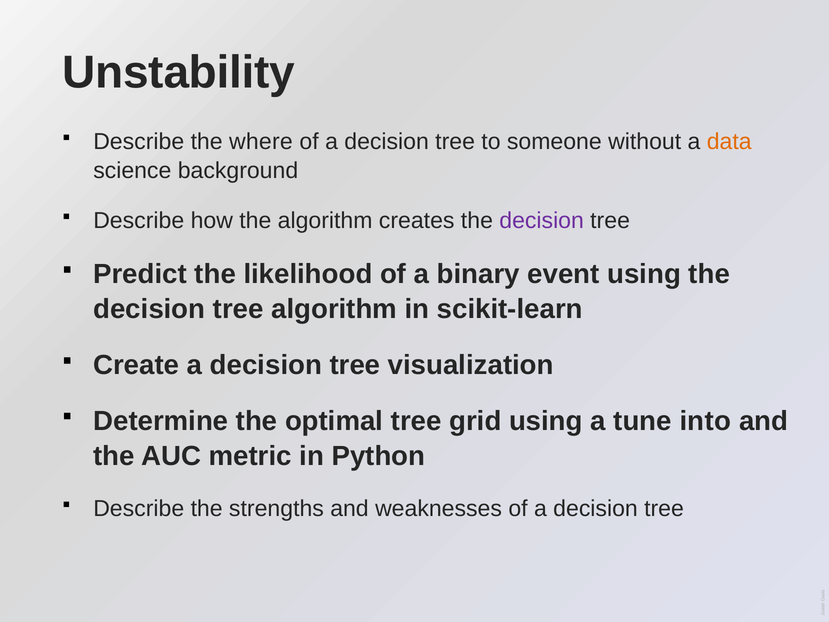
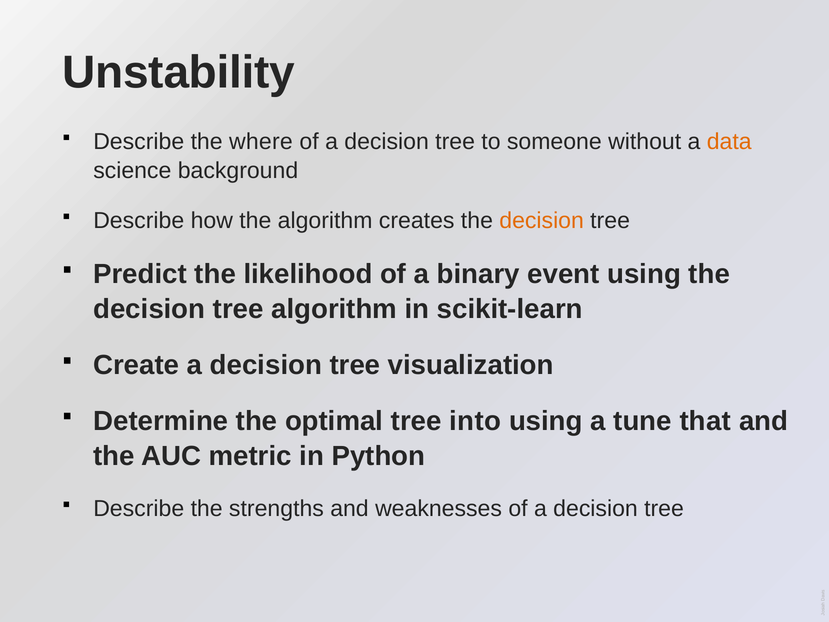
decision at (542, 221) colour: purple -> orange
grid: grid -> into
into: into -> that
